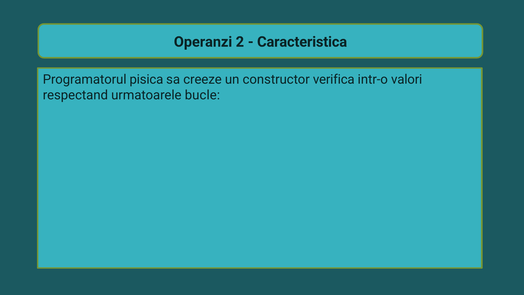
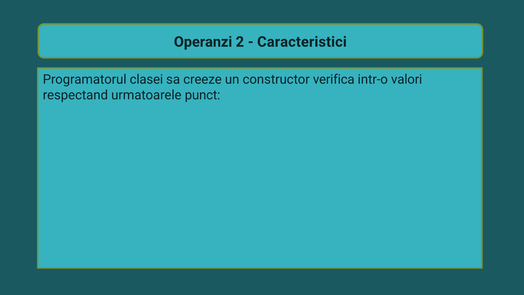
Caracteristica: Caracteristica -> Caracteristici
pisica: pisica -> clasei
bucle: bucle -> punct
